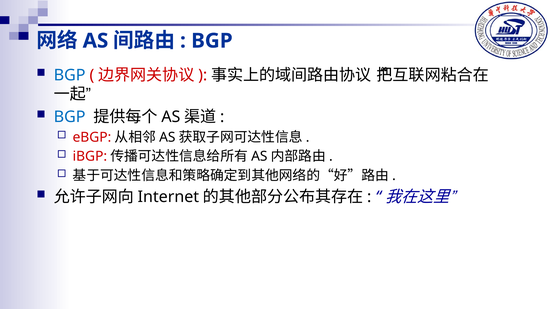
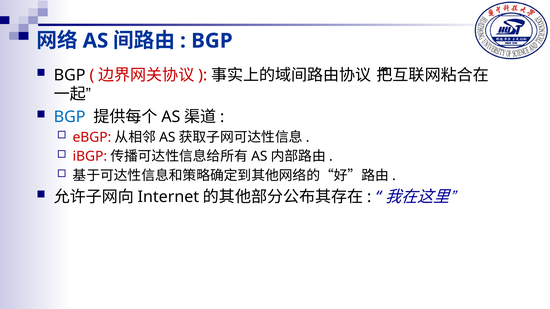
BGP at (70, 75) colour: blue -> black
